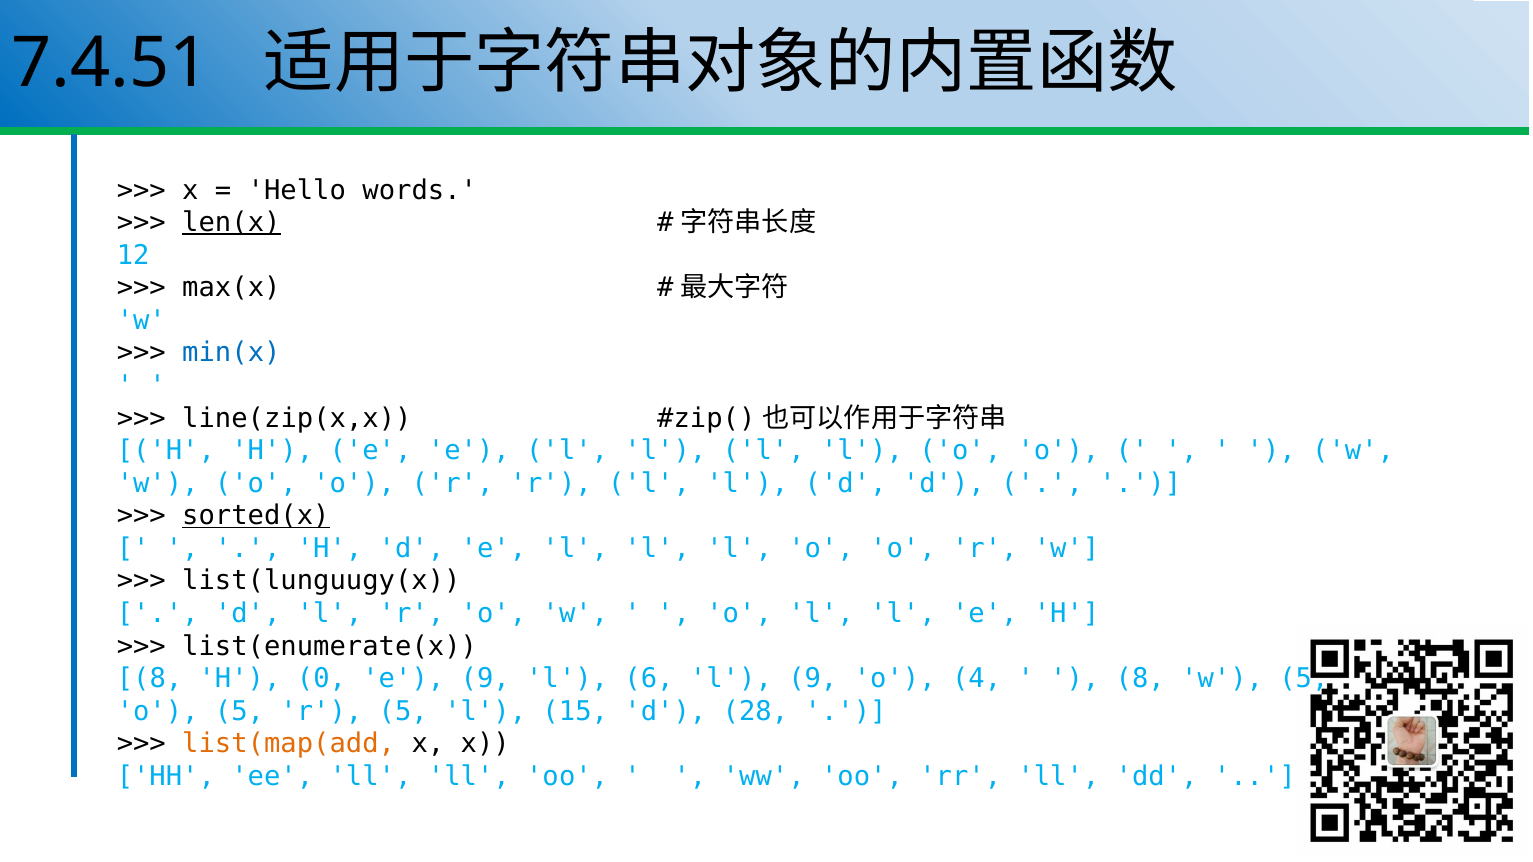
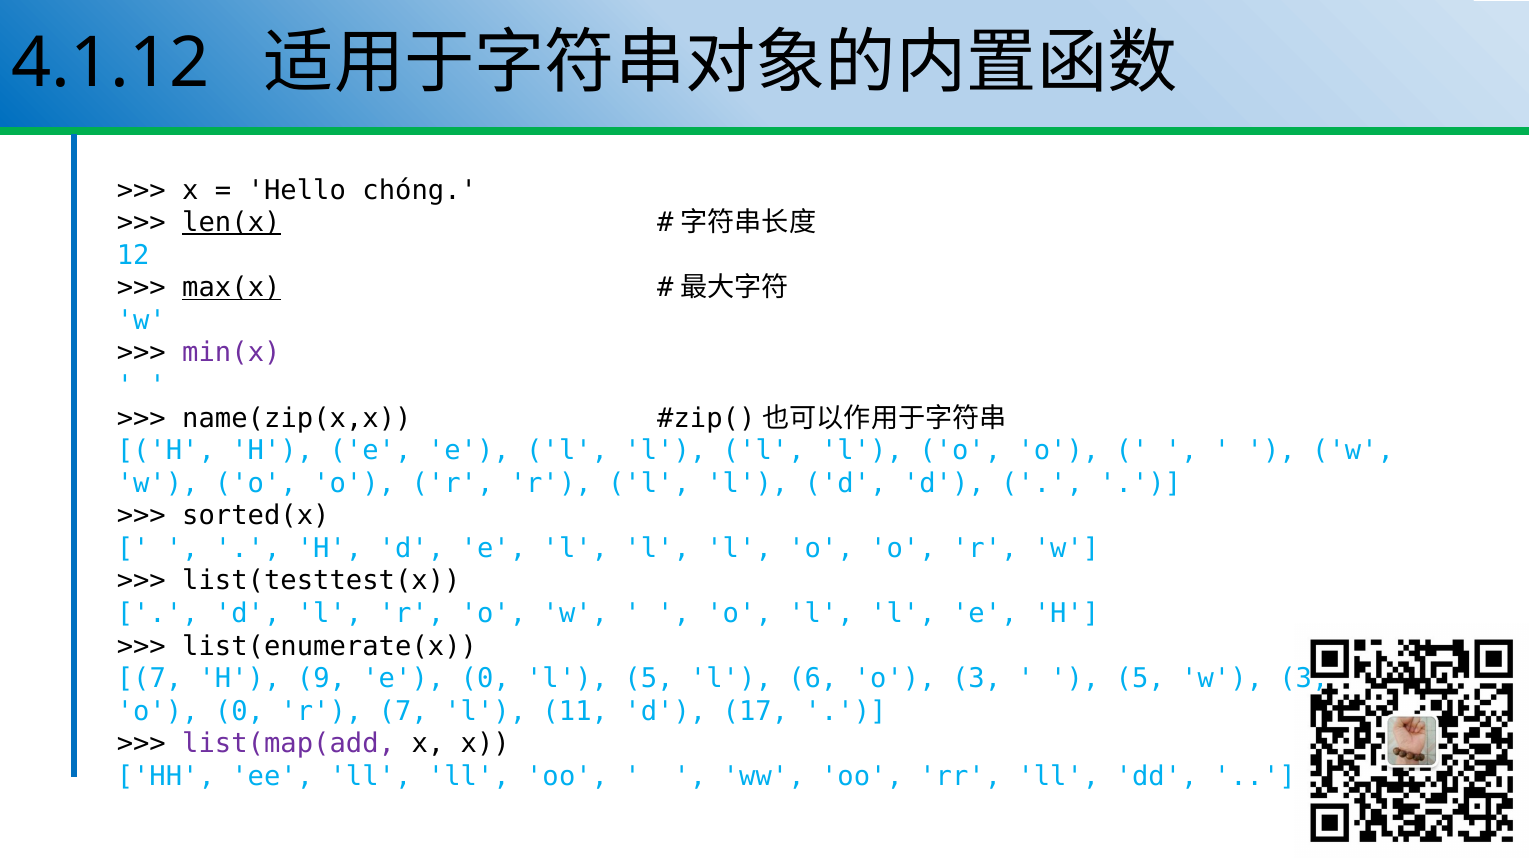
7.4.51: 7.4.51 -> 4.1.12
words: words -> chóng
max(x underline: none -> present
min(x colour: blue -> purple
line(zip(x,x: line(zip(x,x -> name(zip(x,x
sorted(x underline: present -> none
list(lunguugy(x: list(lunguugy(x -> list(testtest(x
8 at (150, 679): 8 -> 7
0: 0 -> 9
e 9: 9 -> 0
l 6: 6 -> 5
l 9: 9 -> 6
o 4: 4 -> 3
8 at (1140, 679): 8 -> 5
w 5: 5 -> 3
o 5: 5 -> 0
r 5: 5 -> 7
15: 15 -> 11
28: 28 -> 17
list(map(add colour: orange -> purple
